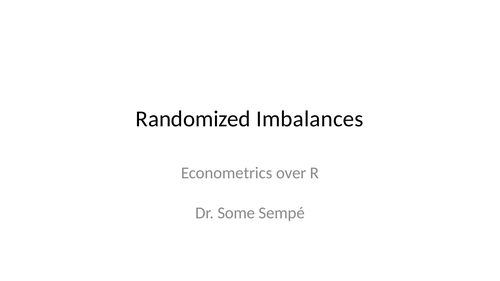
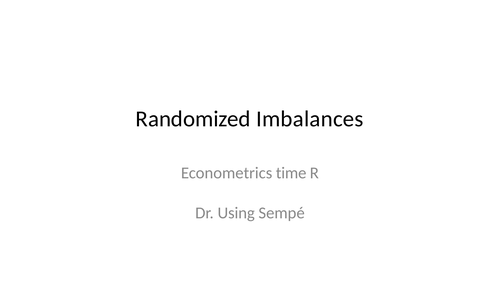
over: over -> time
Some: Some -> Using
